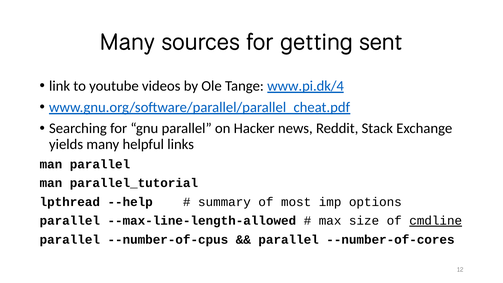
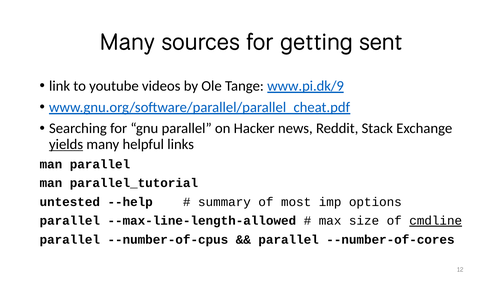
www.pi.dk/4: www.pi.dk/4 -> www.pi.dk/9
yields underline: none -> present
lpthread: lpthread -> untested
